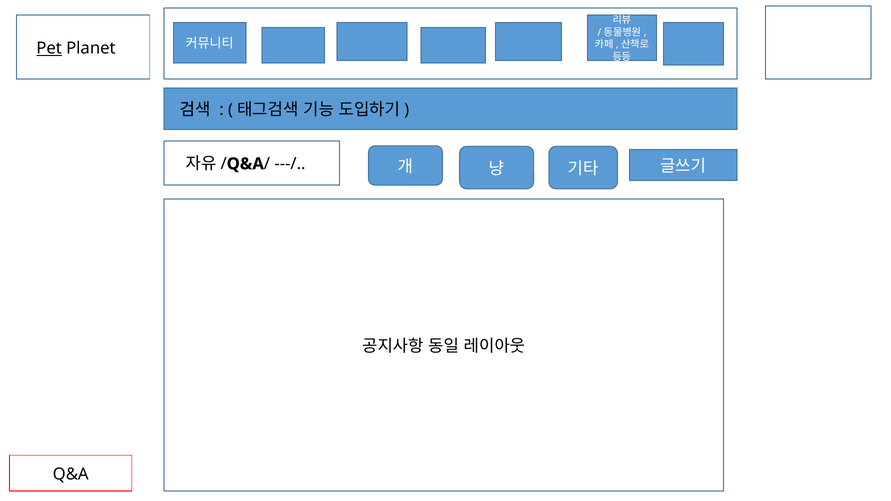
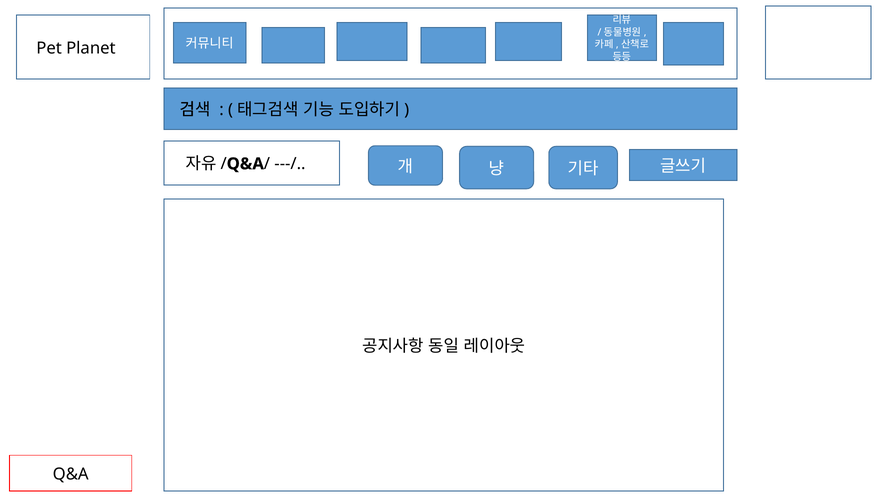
Pet underline: present -> none
